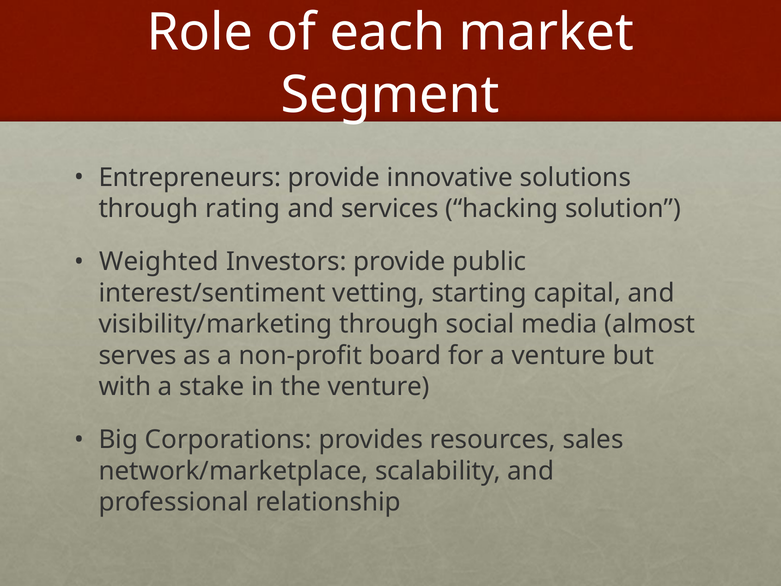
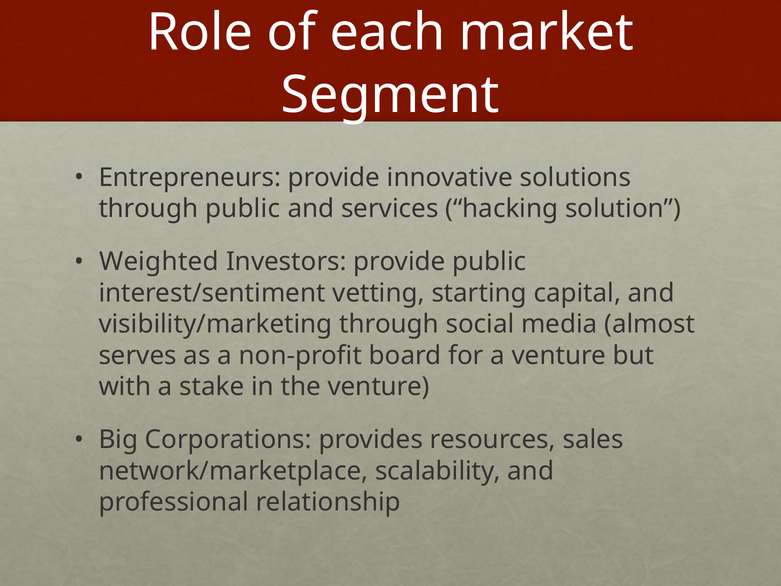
through rating: rating -> public
